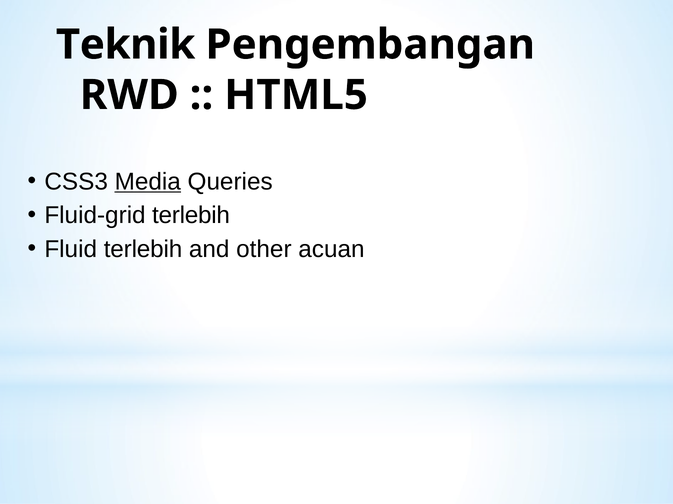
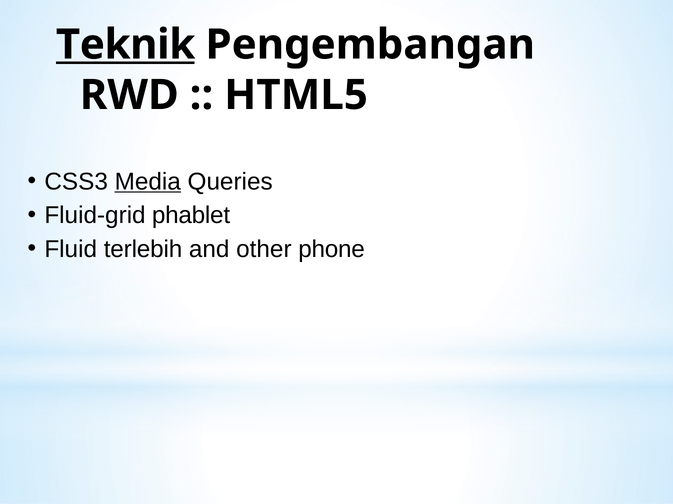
Teknik underline: none -> present
Fluid-grid terlebih: terlebih -> phablet
acuan: acuan -> phone
